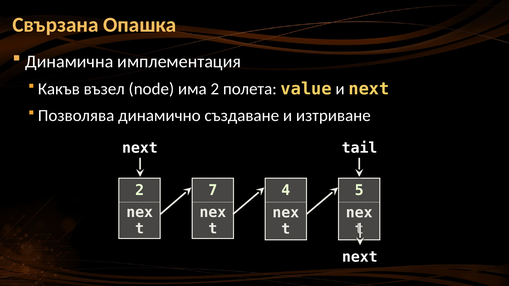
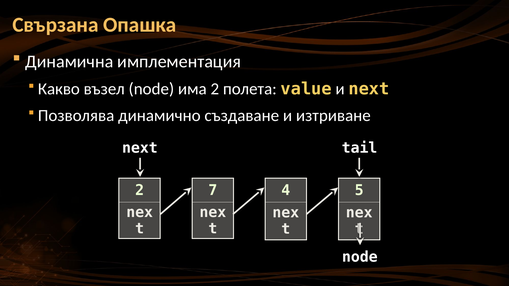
Какъв: Какъв -> Какво
next at (360, 257): next -> node
